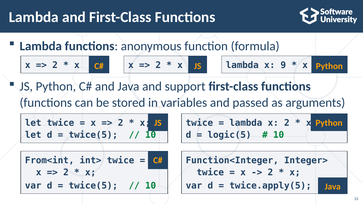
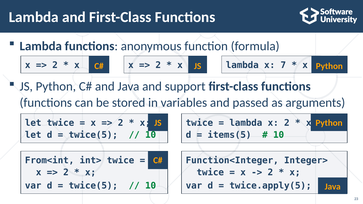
9: 9 -> 7
logic(5: logic(5 -> items(5
